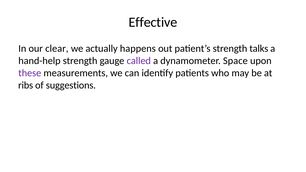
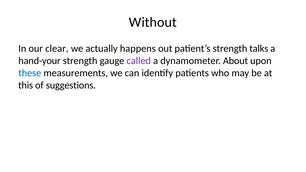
Effective: Effective -> Without
hand-help: hand-help -> hand-your
Space: Space -> About
these colour: purple -> blue
ribs: ribs -> this
